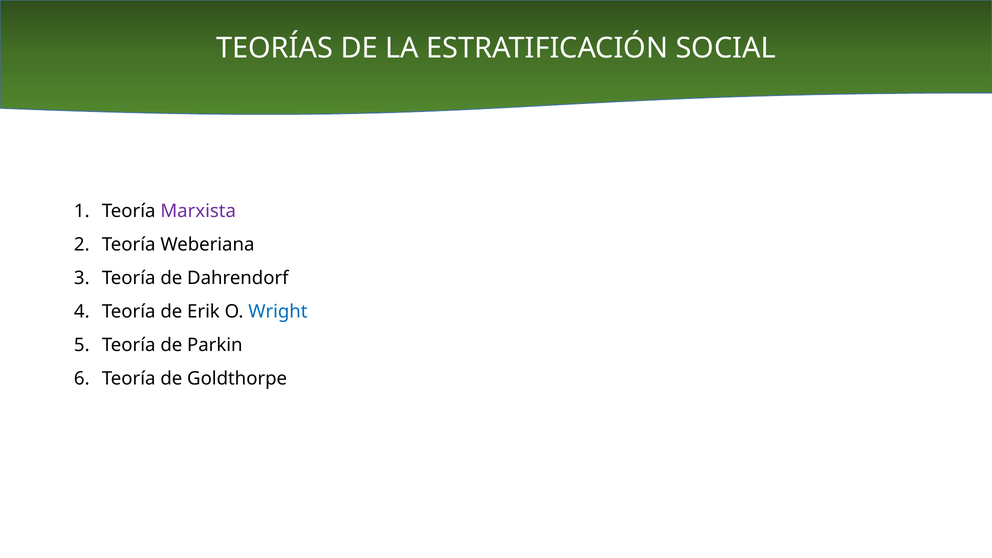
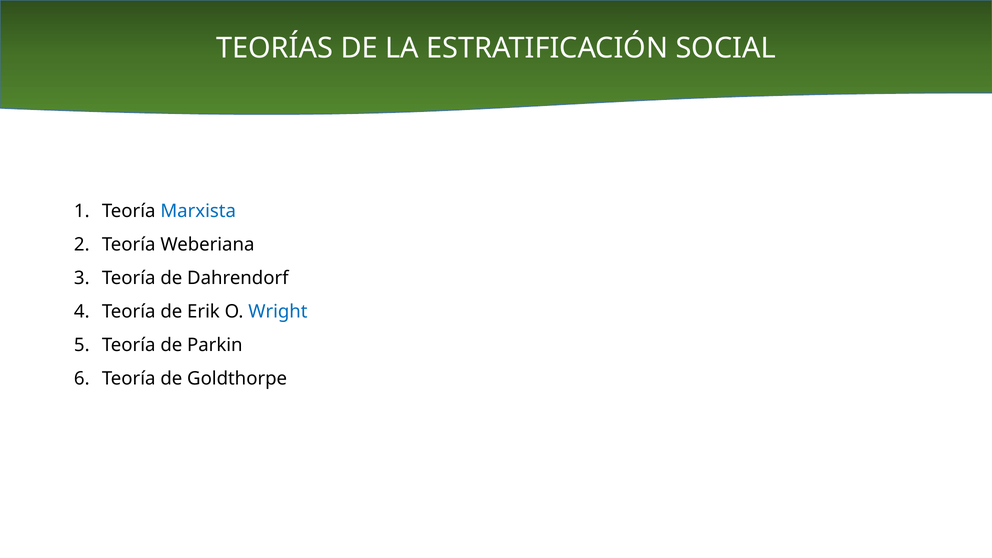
Marxista colour: purple -> blue
